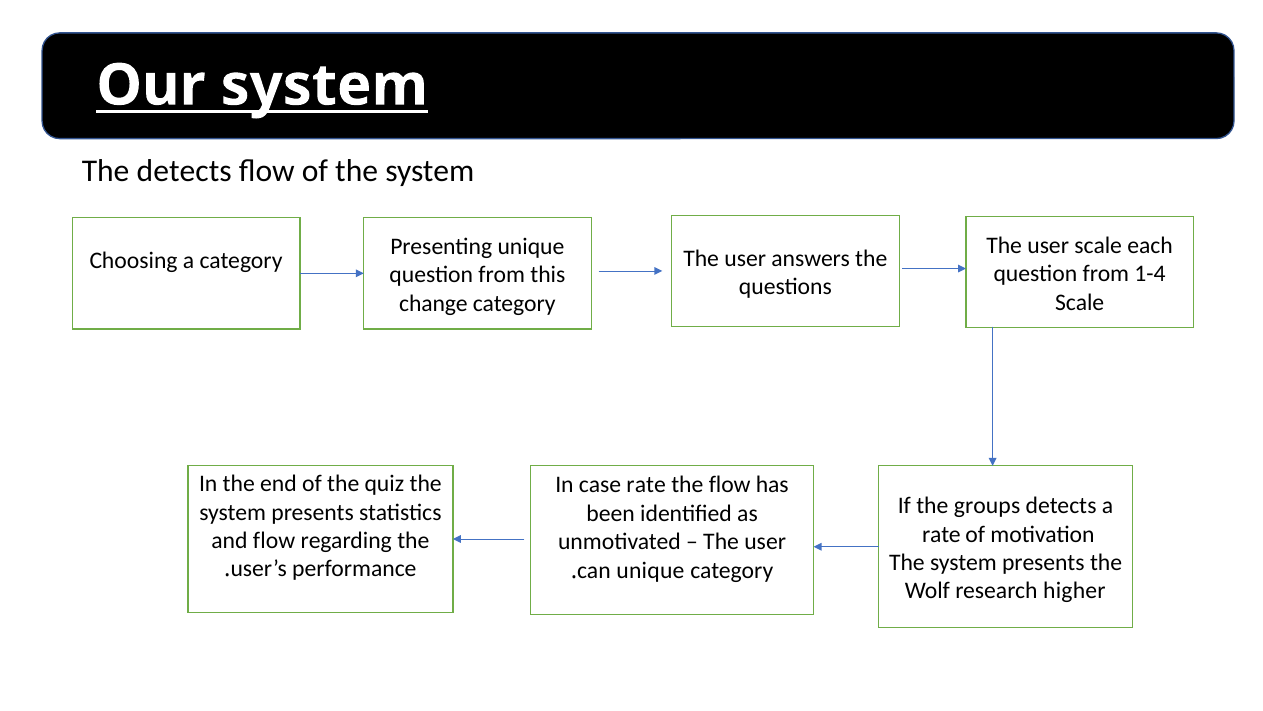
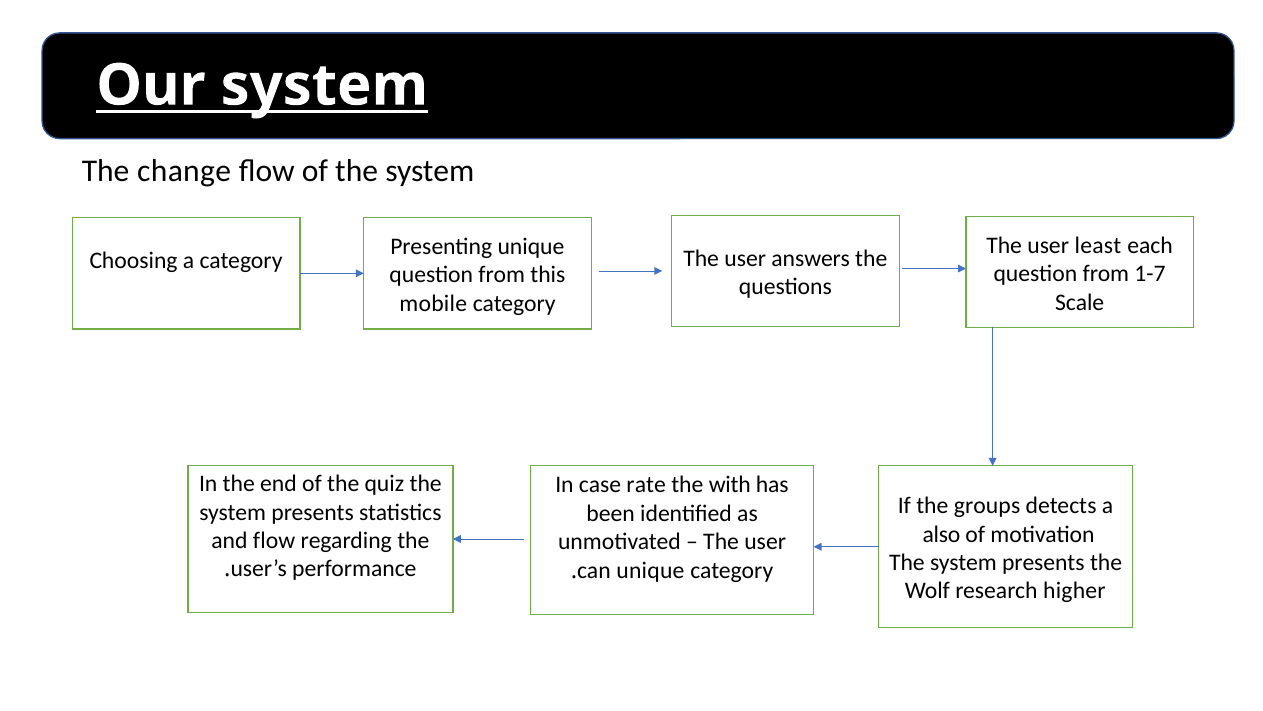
The detects: detects -> change
user scale: scale -> least
1-4: 1-4 -> 1-7
change: change -> mobile
the flow: flow -> with
rate at (941, 534): rate -> also
